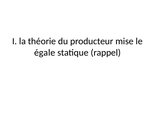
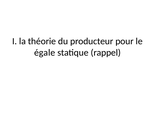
mise: mise -> pour
